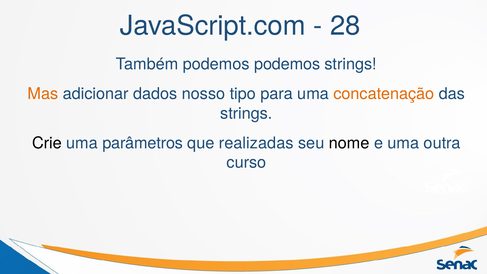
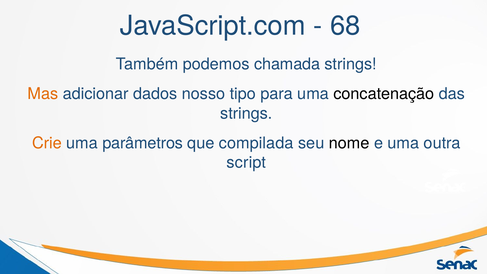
28: 28 -> 68
podemos podemos: podemos -> chamada
concatenação colour: orange -> black
Crie colour: black -> orange
realizadas: realizadas -> compilada
curso: curso -> script
